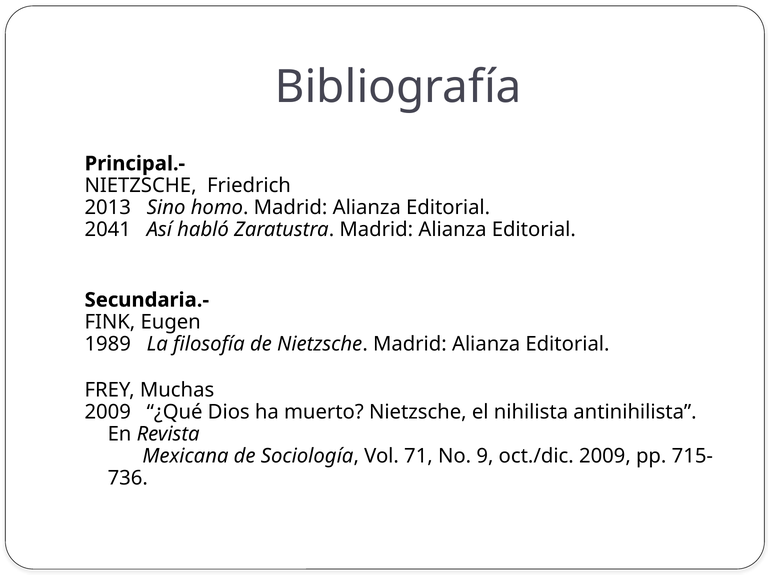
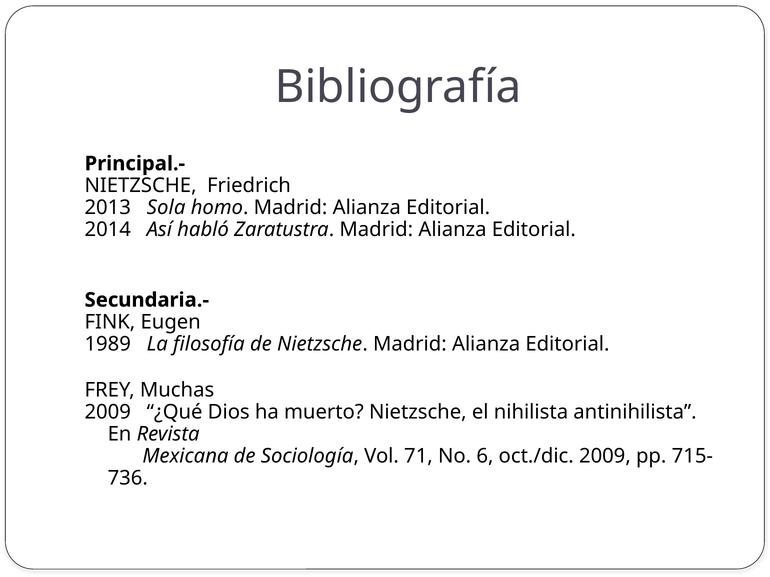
Sino: Sino -> Sola
2041: 2041 -> 2014
9: 9 -> 6
